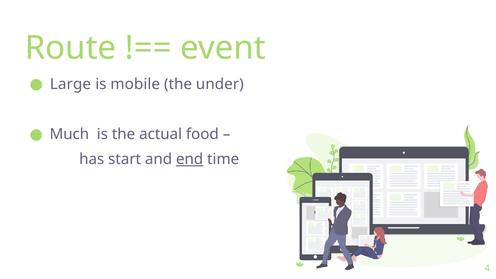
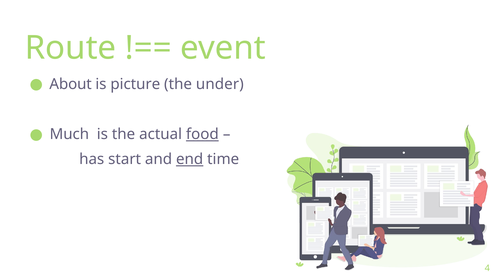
Large: Large -> About
mobile: mobile -> picture
food underline: none -> present
